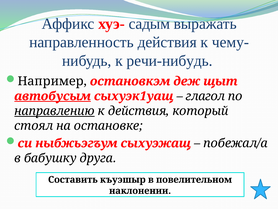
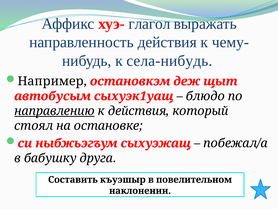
садым: садым -> глагол
речи-нибудь: речи-нибудь -> села-нибудь
автобусым underline: present -> none
глагол: глагол -> блюдо
